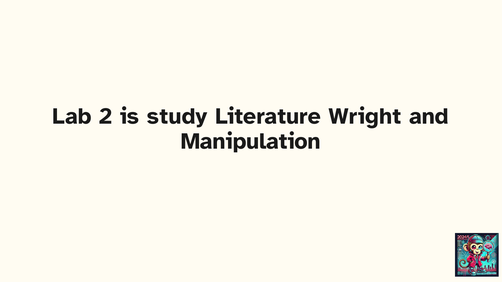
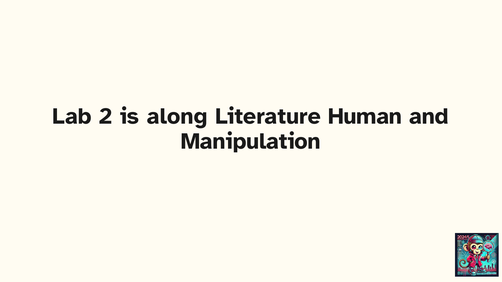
study: study -> along
Wright: Wright -> Human
